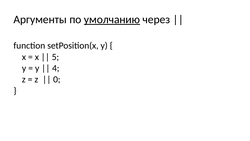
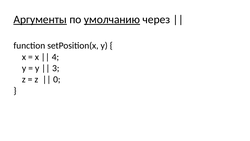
Аргументы underline: none -> present
5: 5 -> 4
4: 4 -> 3
